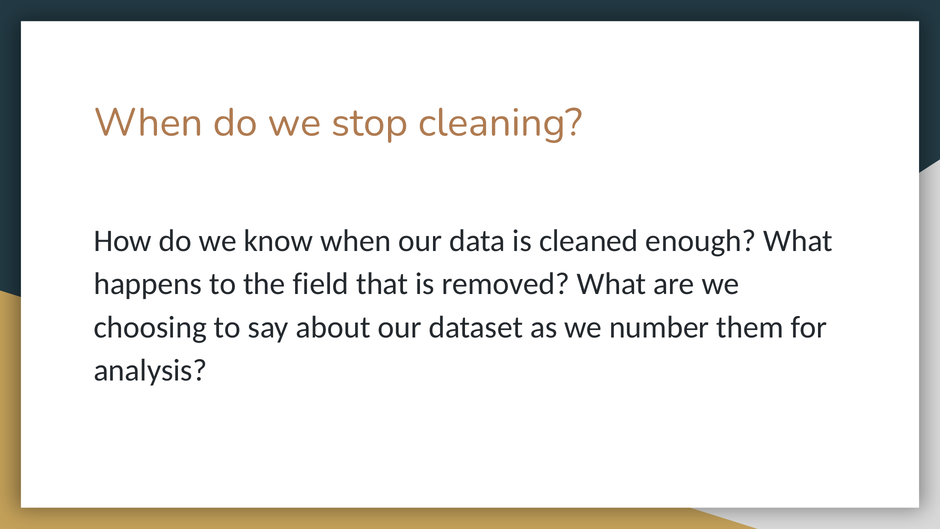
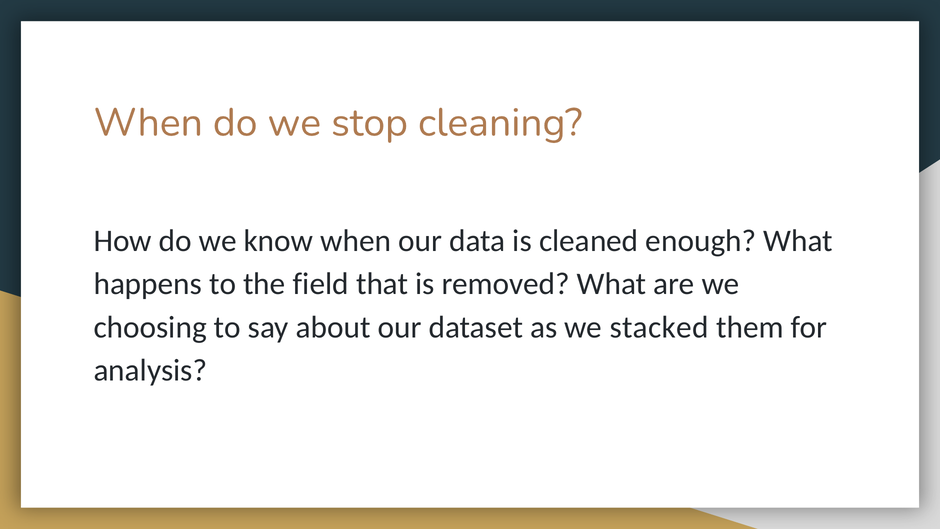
number: number -> stacked
